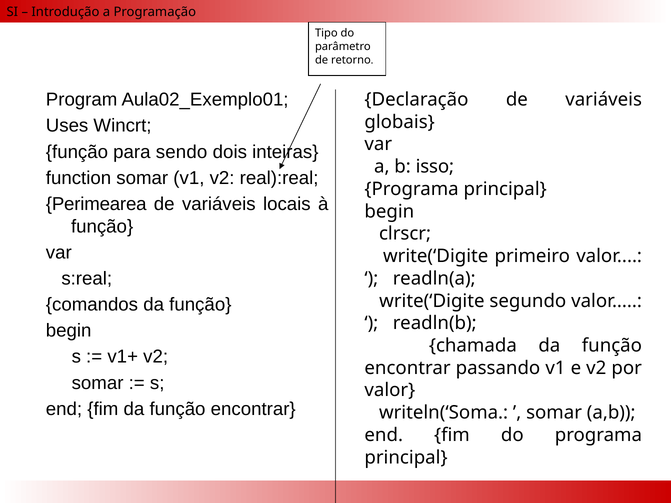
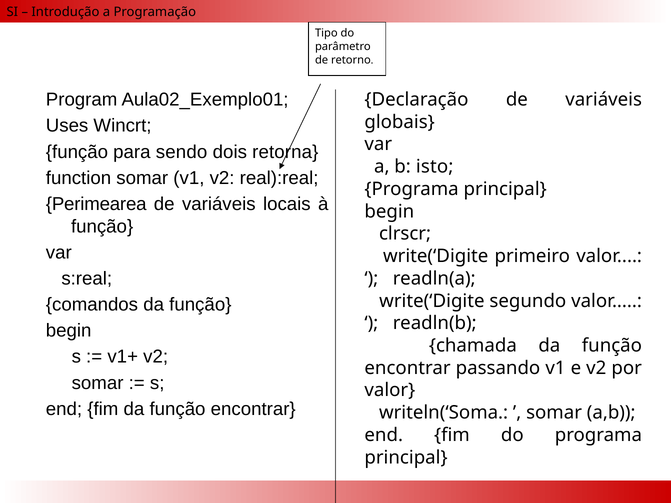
inteiras: inteiras -> retorna
isso: isso -> isto
